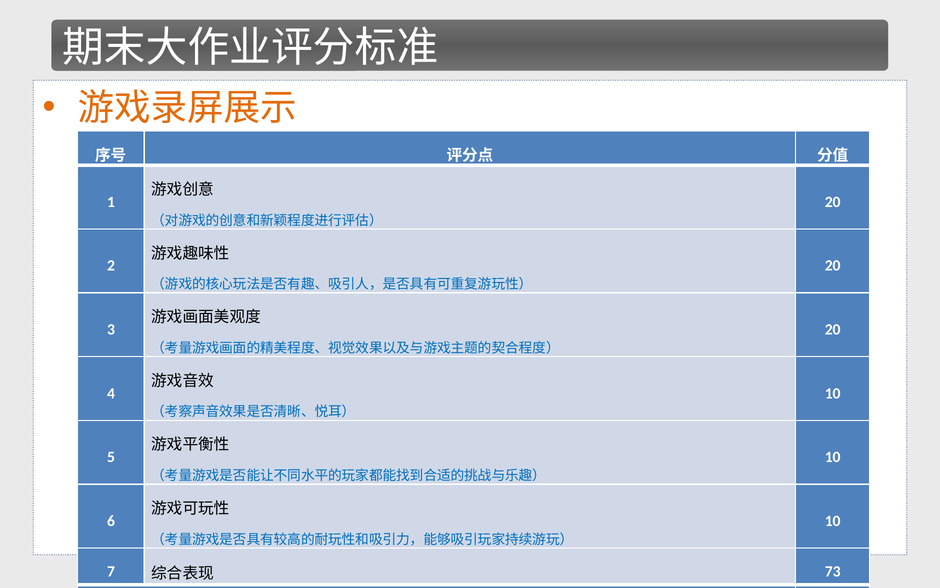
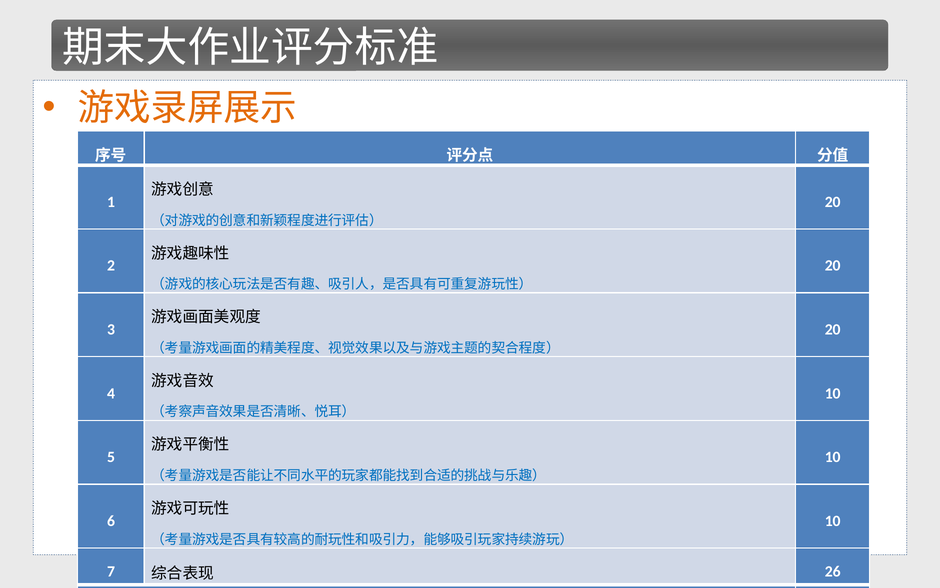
73: 73 -> 26
